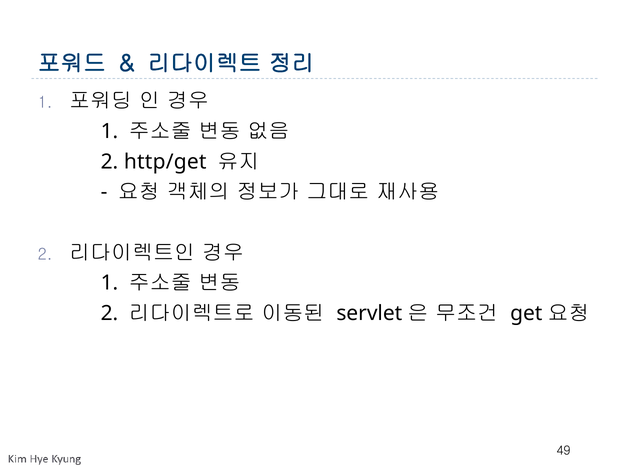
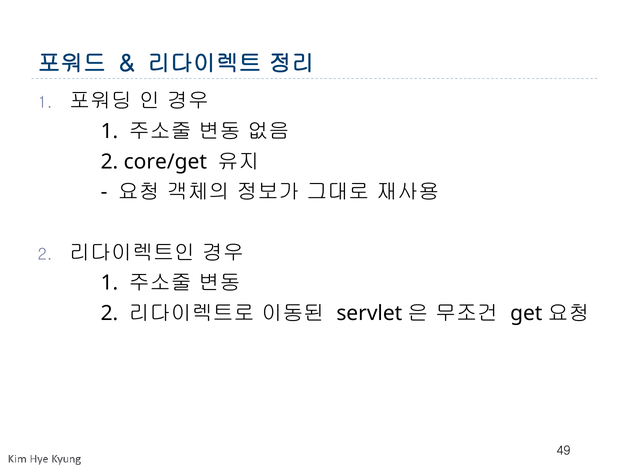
http/get: http/get -> core/get
